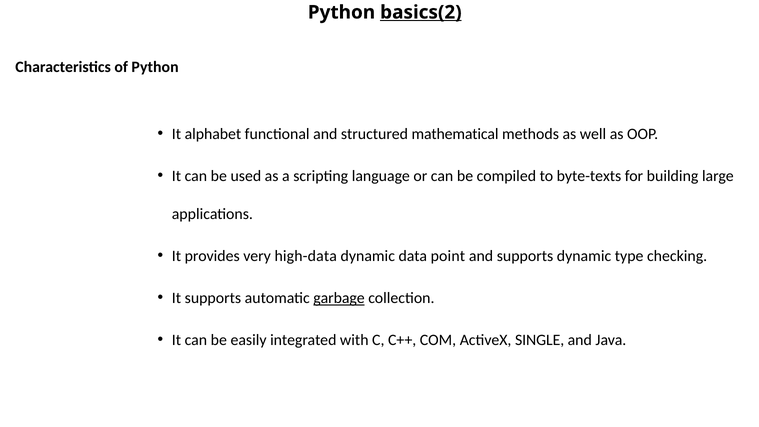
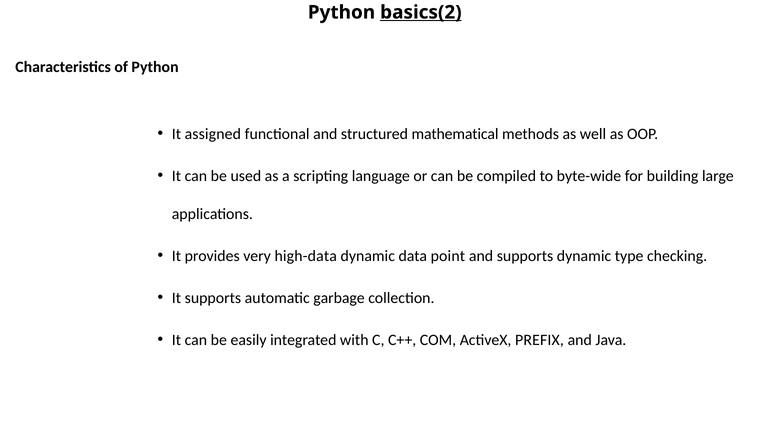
alphabet: alphabet -> assigned
byte-texts: byte-texts -> byte-wide
garbage underline: present -> none
SINGLE: SINGLE -> PREFIX
